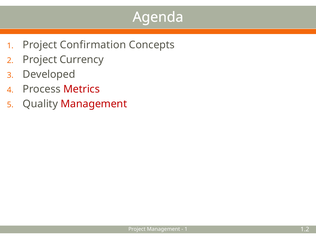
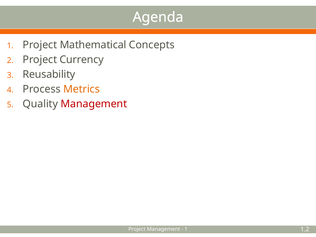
Confirmation: Confirmation -> Mathematical
Developed: Developed -> Reusability
Metrics colour: red -> orange
